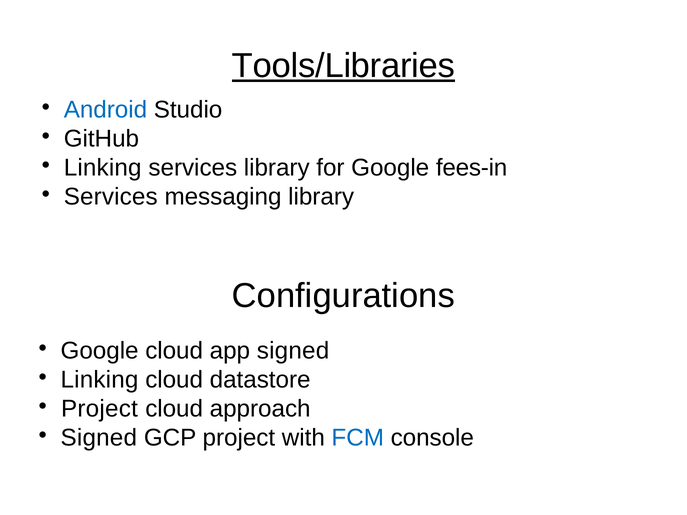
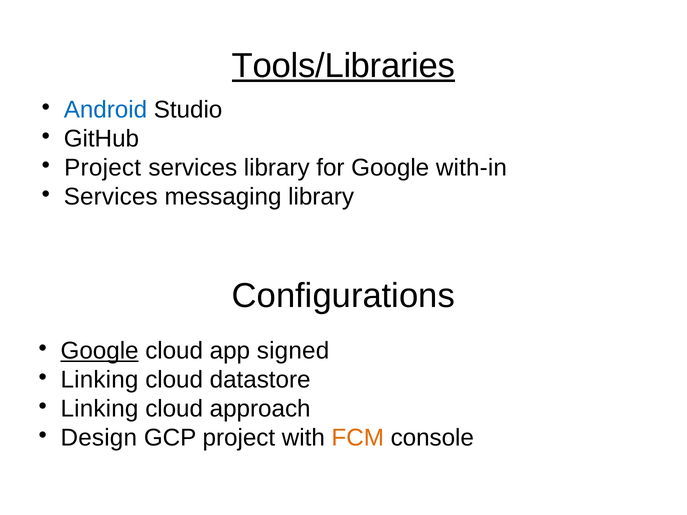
Linking at (103, 168): Linking -> Project
fees-in: fees-in -> with-in
Google at (100, 351) underline: none -> present
Project at (99, 409): Project -> Linking
Signed at (99, 438): Signed -> Design
FCM colour: blue -> orange
